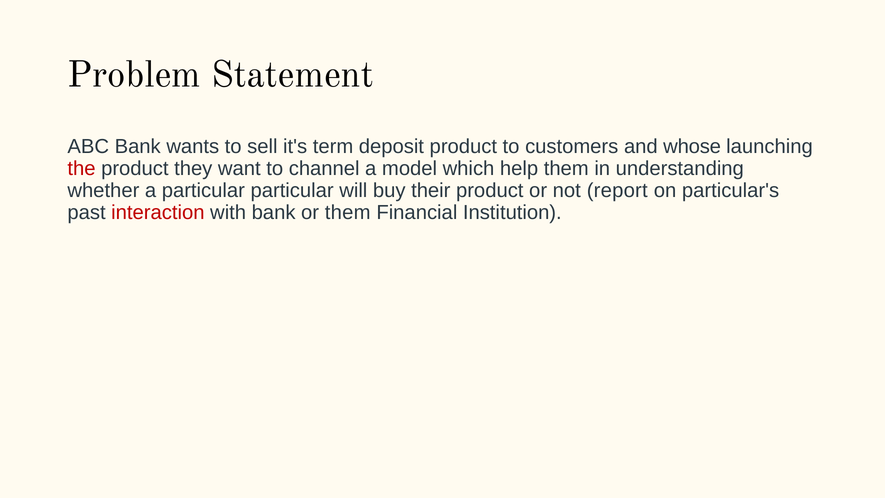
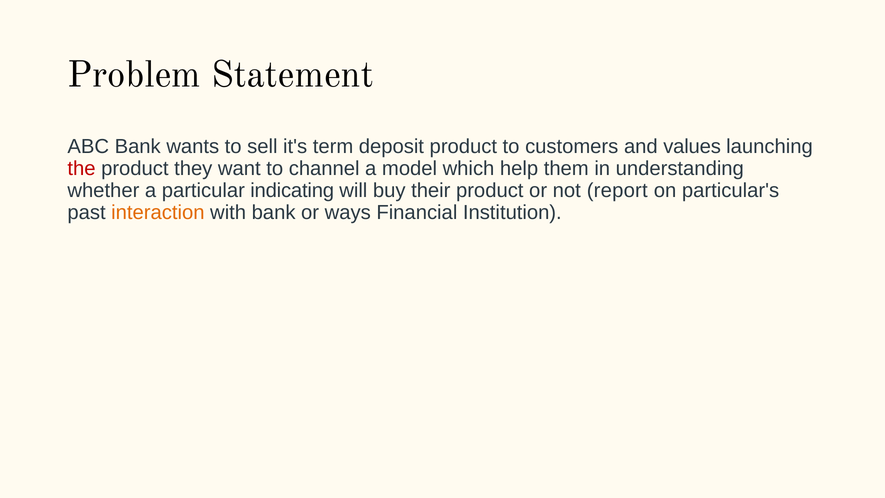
whose: whose -> values
particular particular: particular -> indicating
interaction colour: red -> orange
or them: them -> ways
